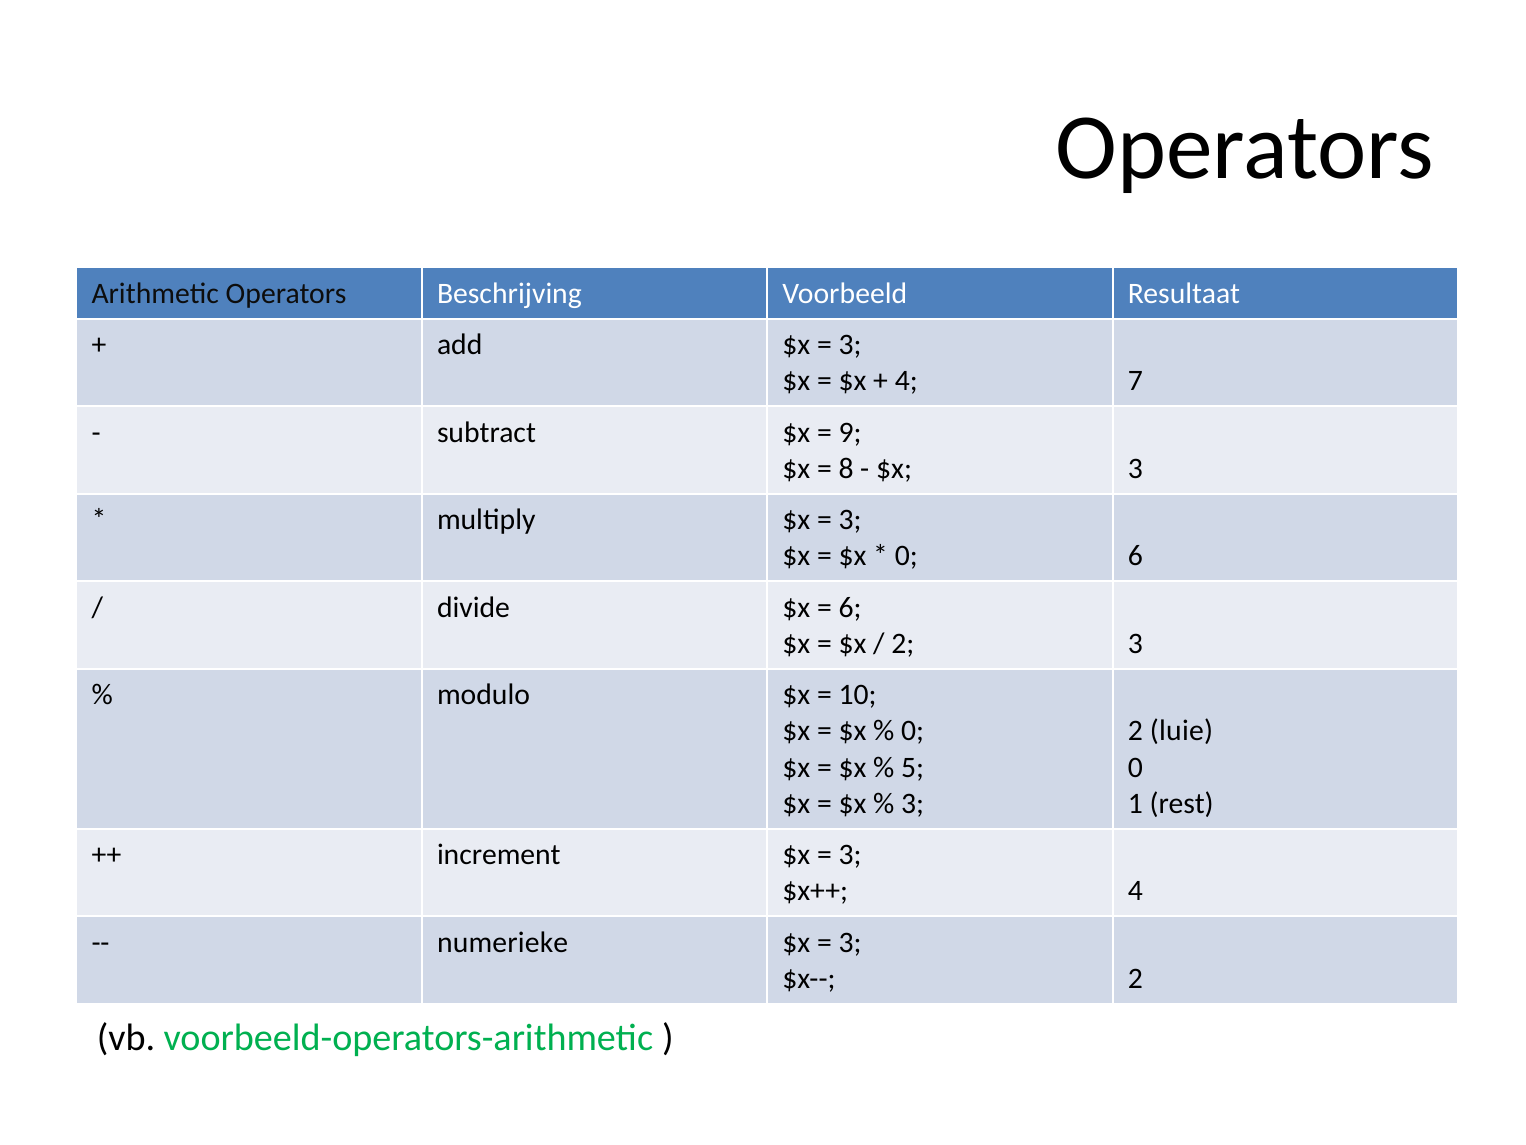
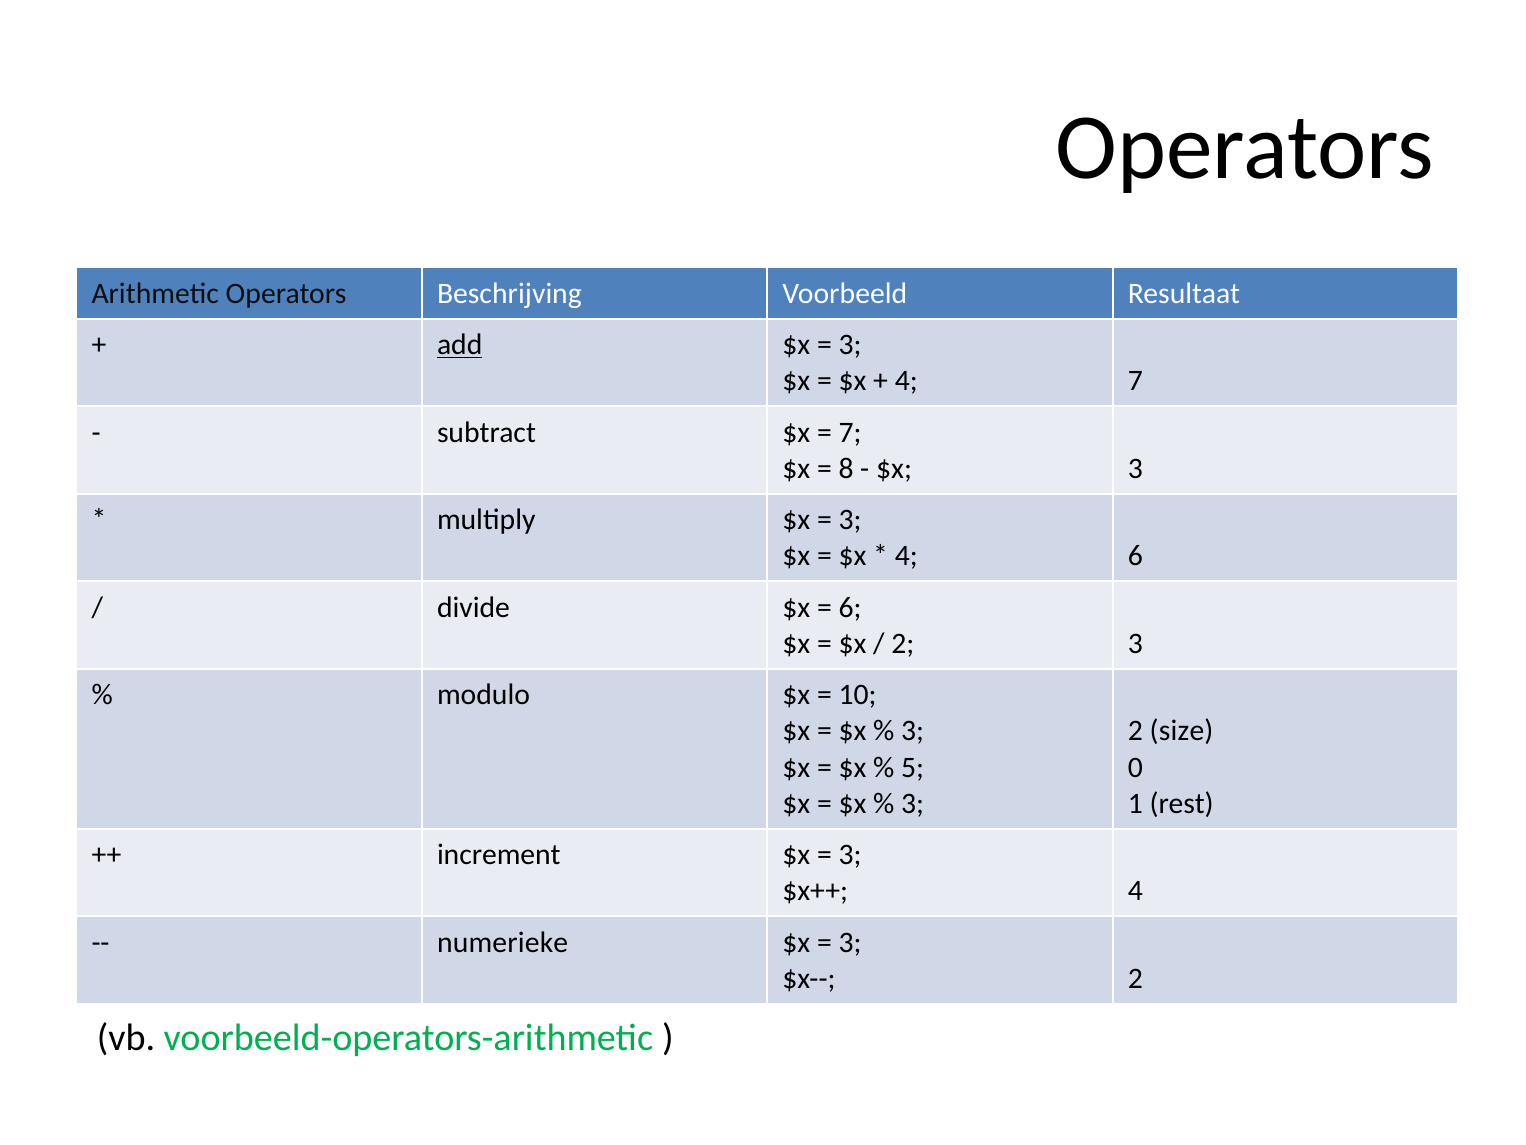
add underline: none -> present
9 at (850, 432): 9 -> 7
0 at (906, 556): 0 -> 4
0 at (913, 731): 0 -> 3
luie: luie -> size
